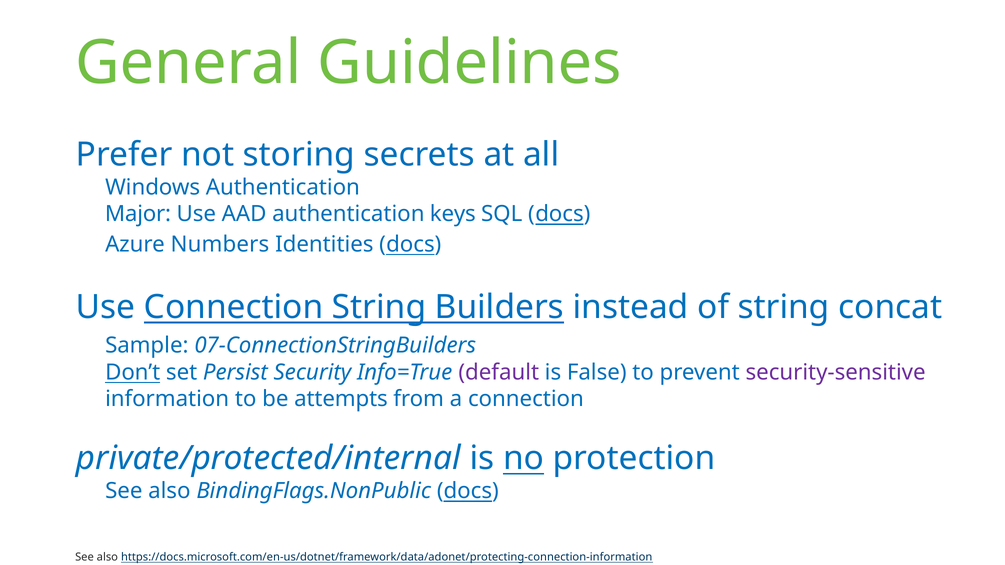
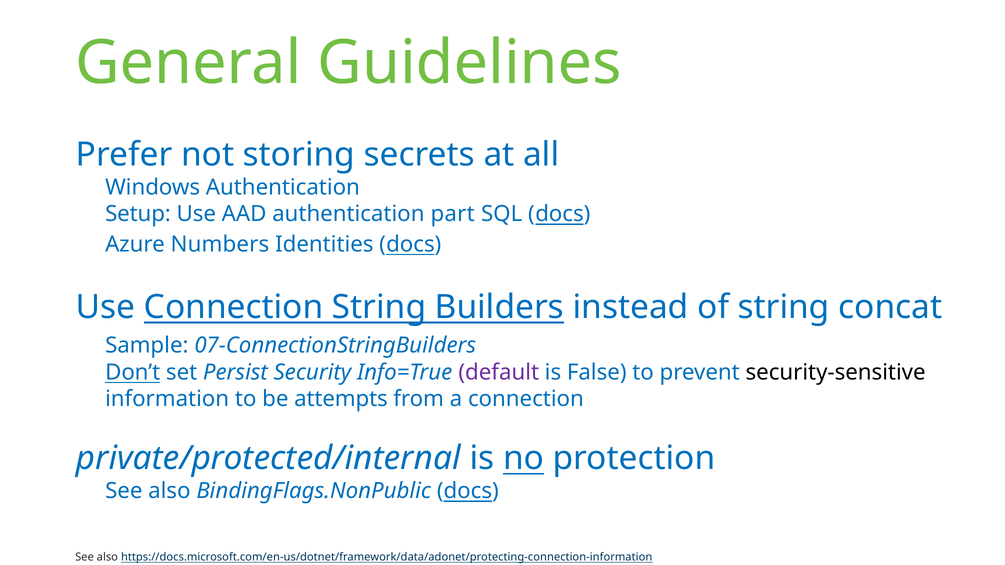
Major: Major -> Setup
keys: keys -> part
security-sensitive colour: purple -> black
